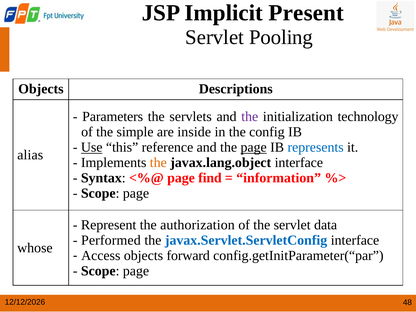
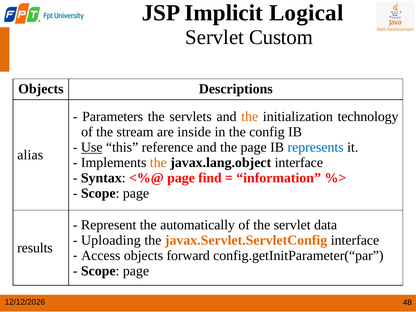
Present: Present -> Logical
Pooling: Pooling -> Custom
the at (250, 117) colour: purple -> orange
simple: simple -> stream
page at (254, 147) underline: present -> none
authorization: authorization -> automatically
Performed: Performed -> Uploading
javax.Servlet.ServletConfig colour: blue -> orange
whose: whose -> results
